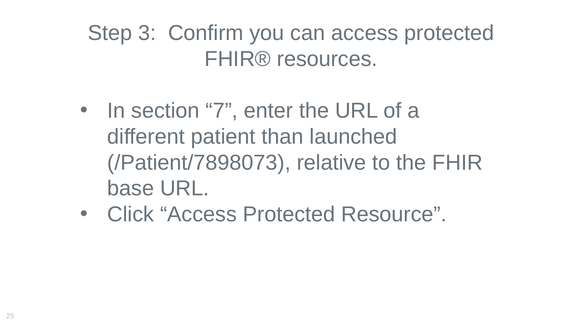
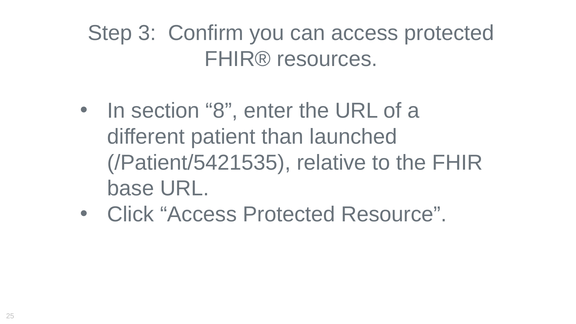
7: 7 -> 8
/Patient/7898073: /Patient/7898073 -> /Patient/5421535
